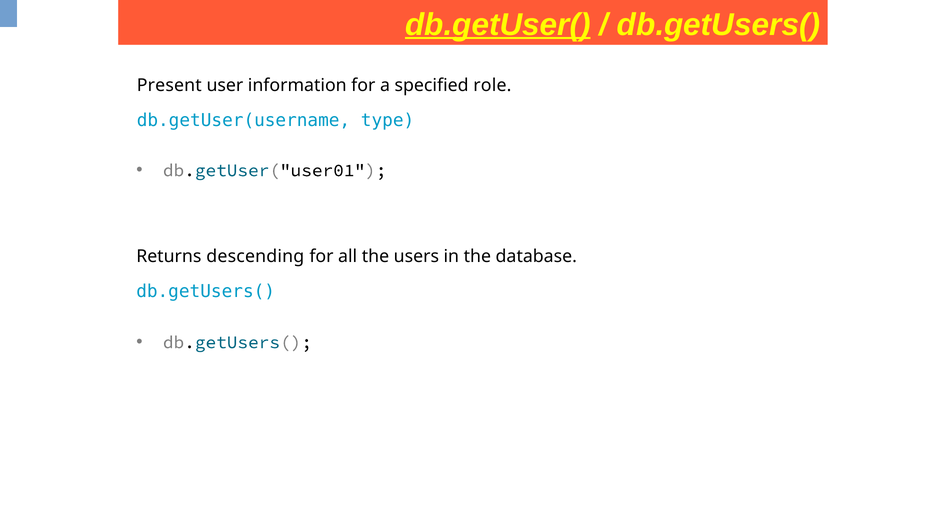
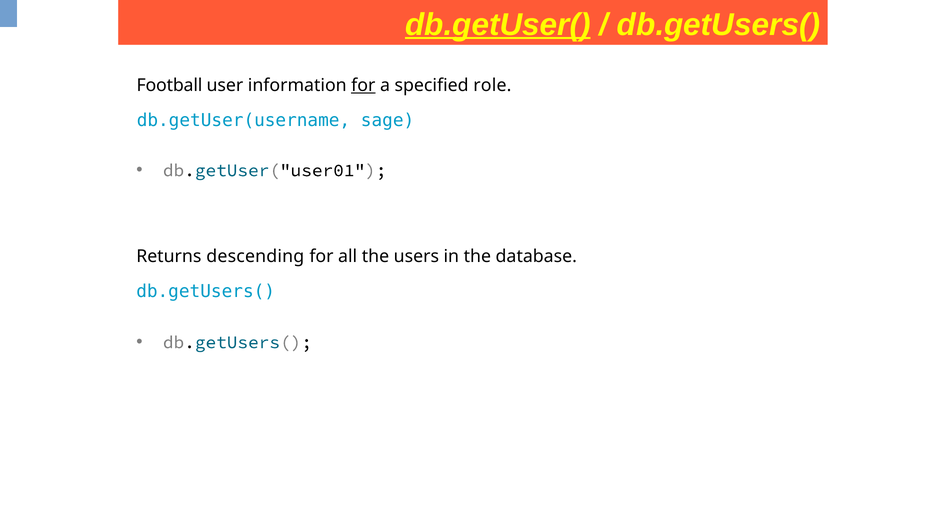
Present: Present -> Football
for at (363, 85) underline: none -> present
type: type -> sage
